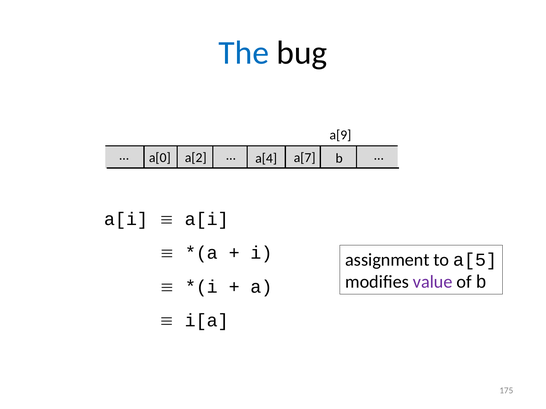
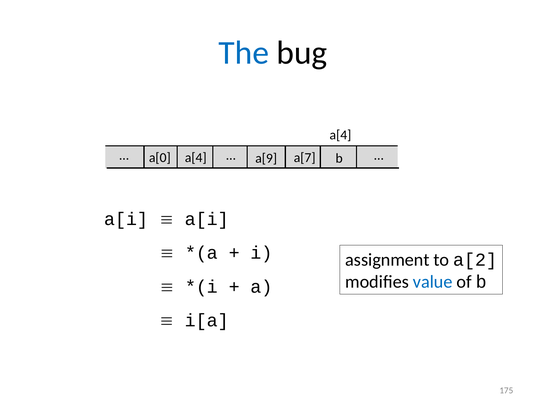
a[9 at (340, 135): a[9 -> a[4
a[4: a[4 -> a[9
a[0 a[2: a[2 -> a[4
a[5: a[5 -> a[2
value colour: purple -> blue
